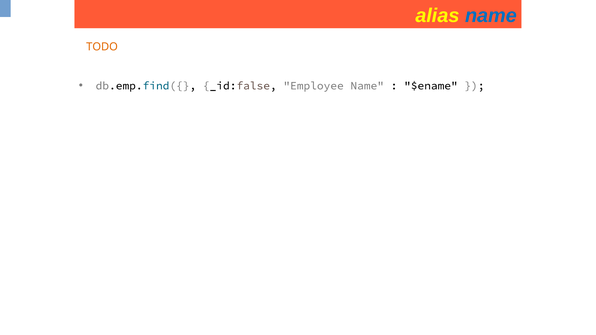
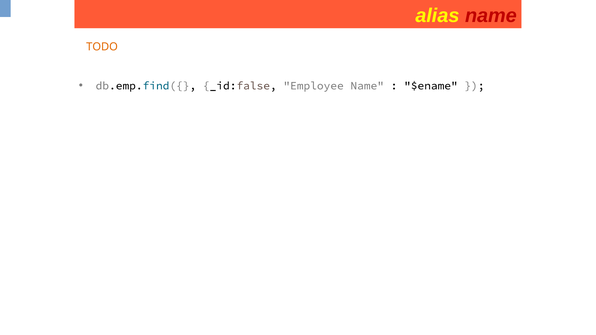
name at (491, 16) colour: blue -> red
